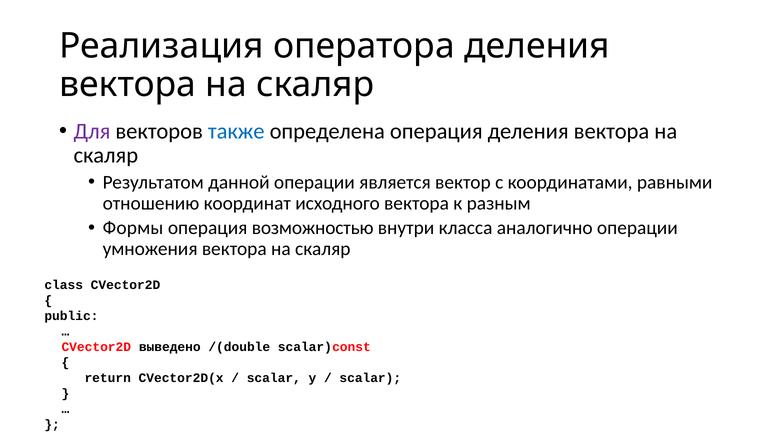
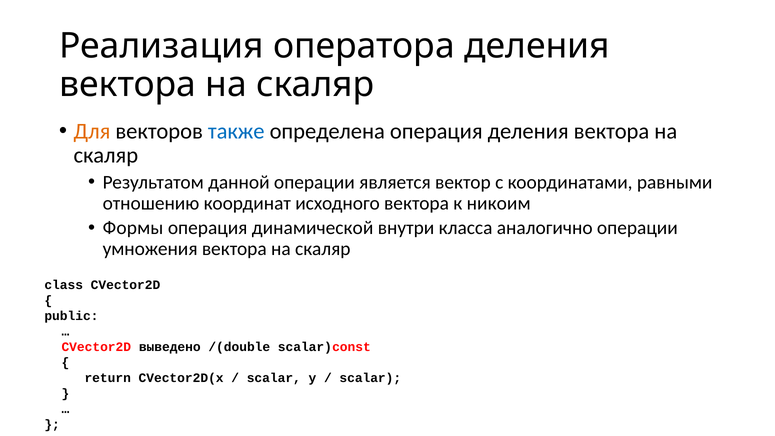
Для colour: purple -> orange
разным: разным -> никоим
возможностью: возможностью -> динамической
